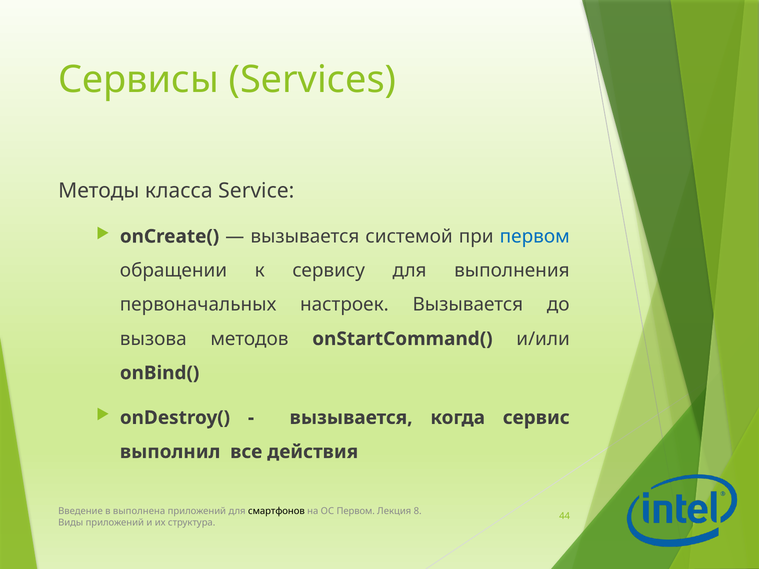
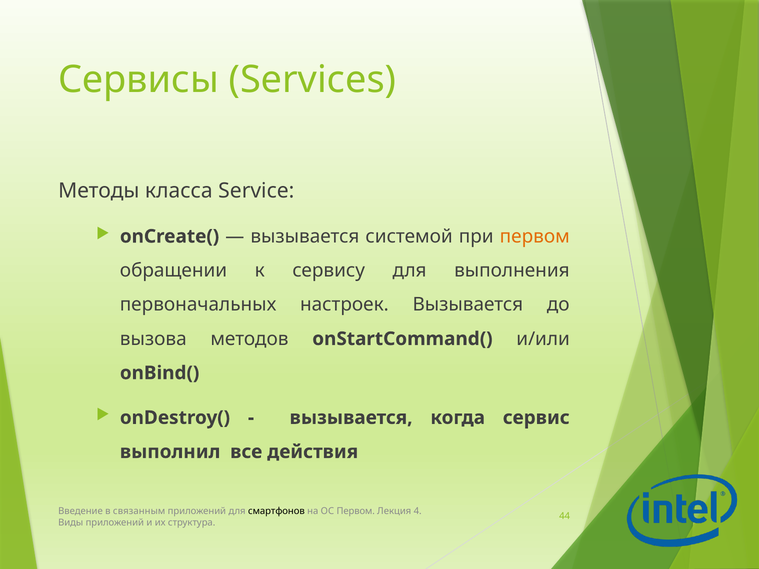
первом at (535, 236) colour: blue -> orange
выполнена: выполнена -> связанным
8: 8 -> 4
